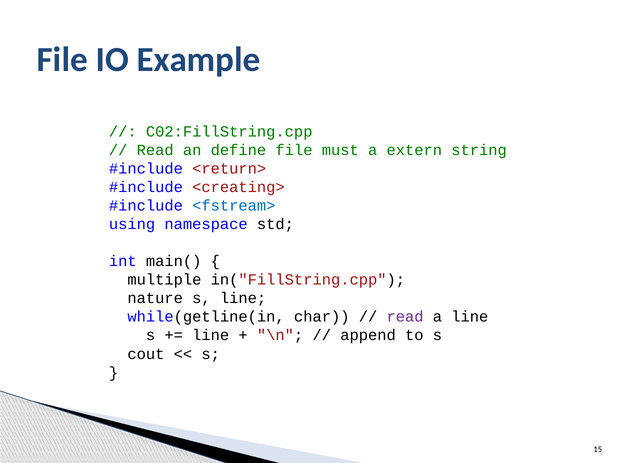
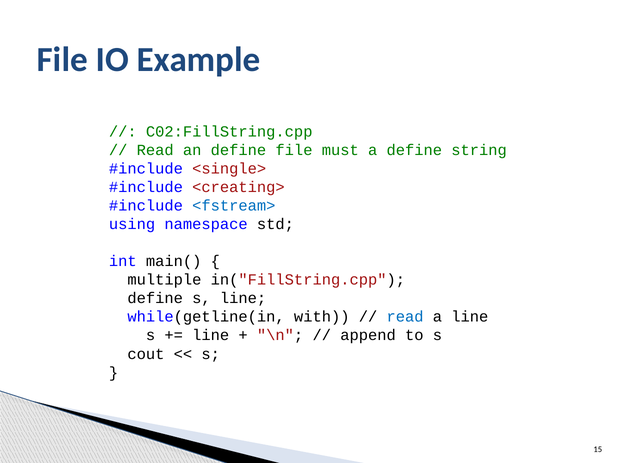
a extern: extern -> define
<return>: <return> -> <single>
nature at (155, 298): nature -> define
char: char -> with
read at (405, 317) colour: purple -> blue
